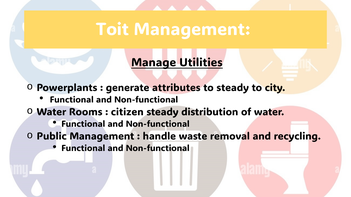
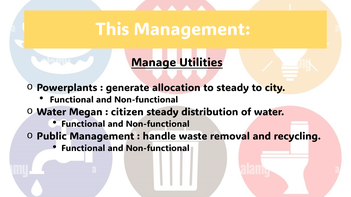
Toit: Toit -> This
attributes: attributes -> allocation
Rooms: Rooms -> Megan
